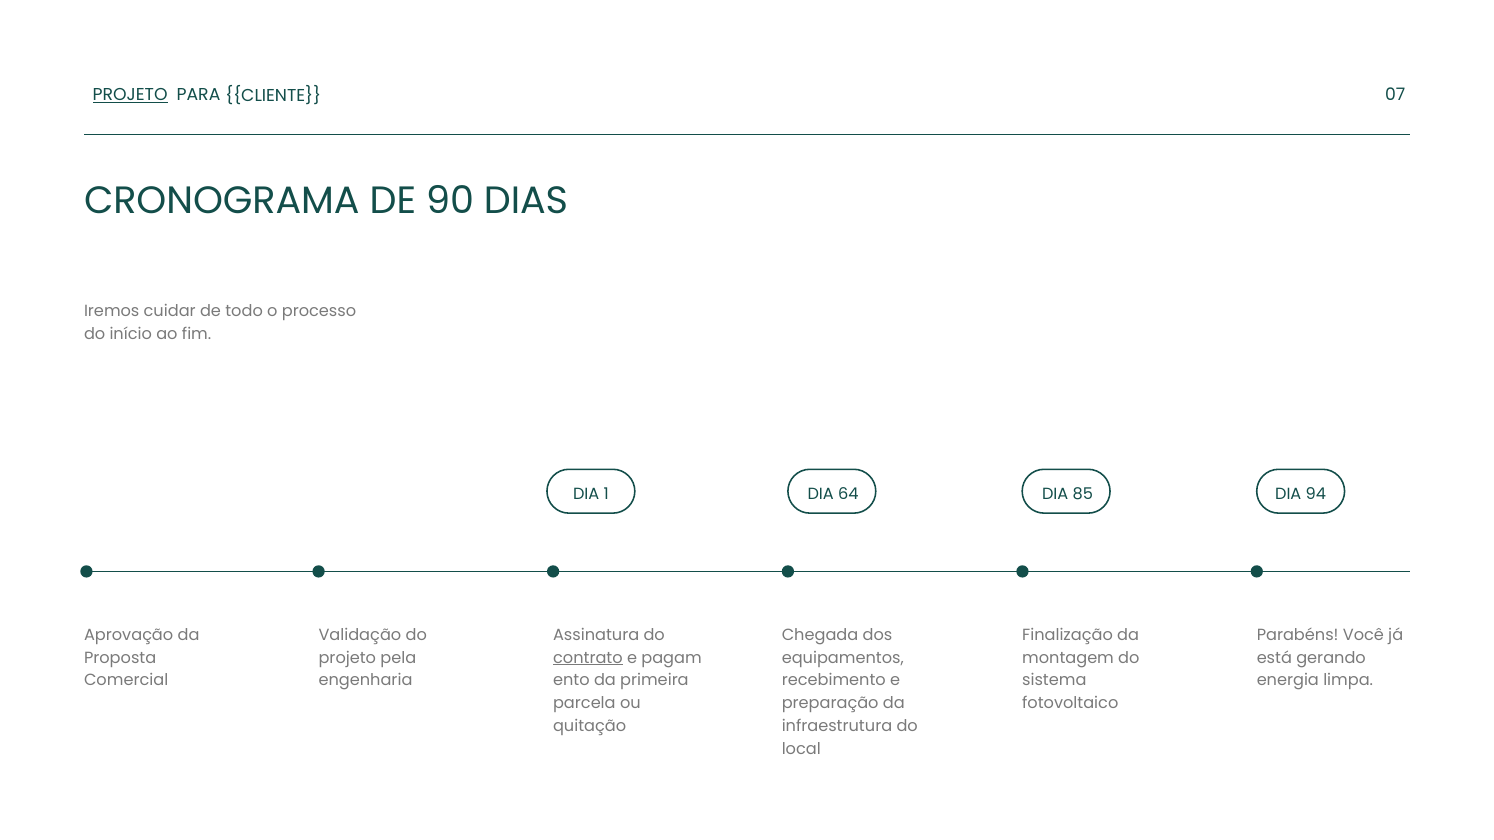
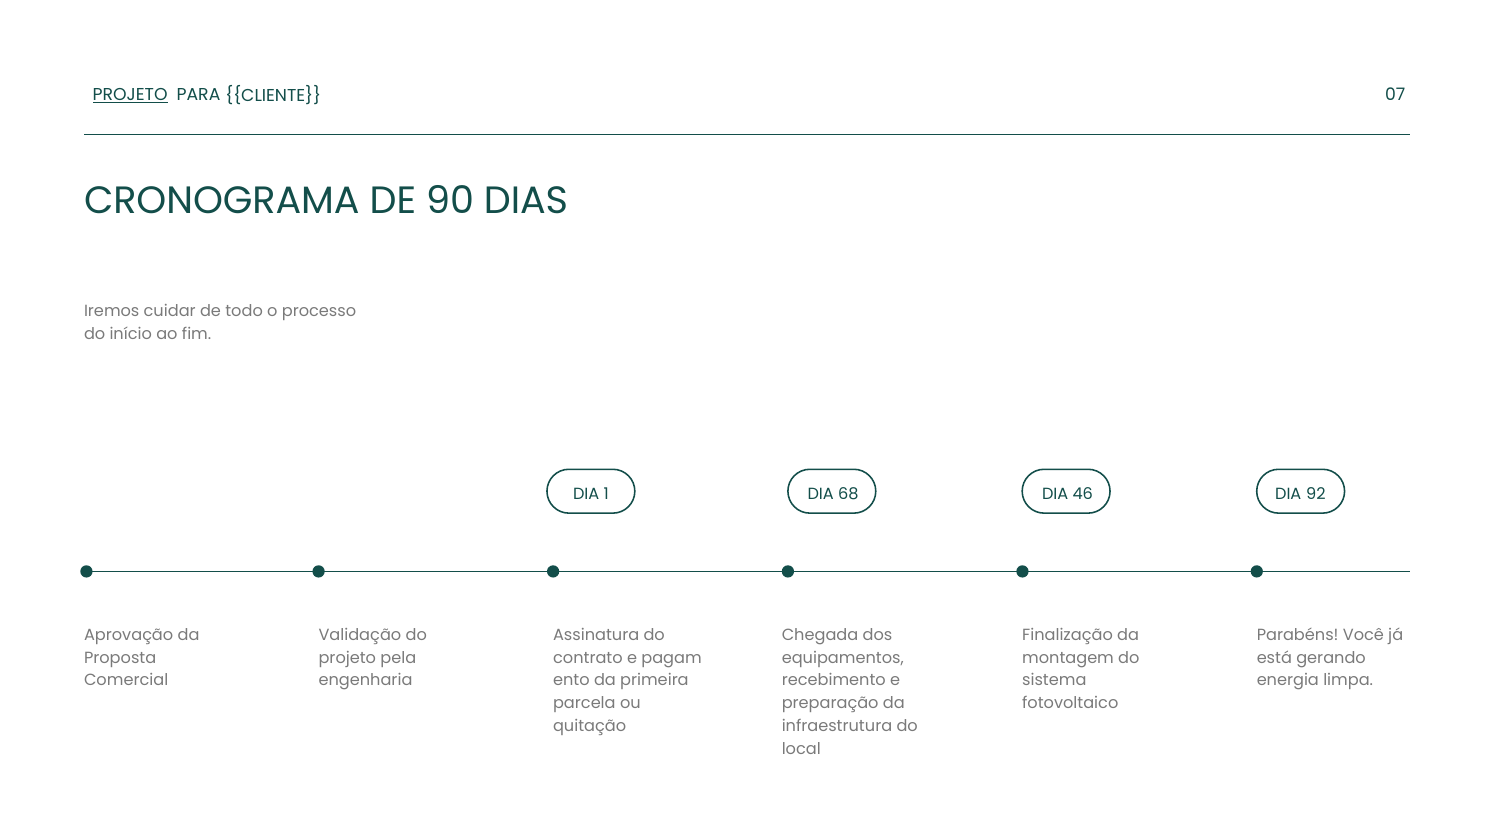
64: 64 -> 68
85: 85 -> 46
94: 94 -> 92
contrato underline: present -> none
